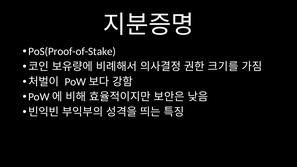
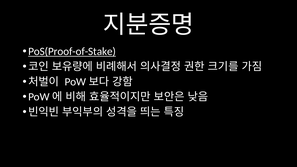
PoS(Proof-of-Stake underline: none -> present
